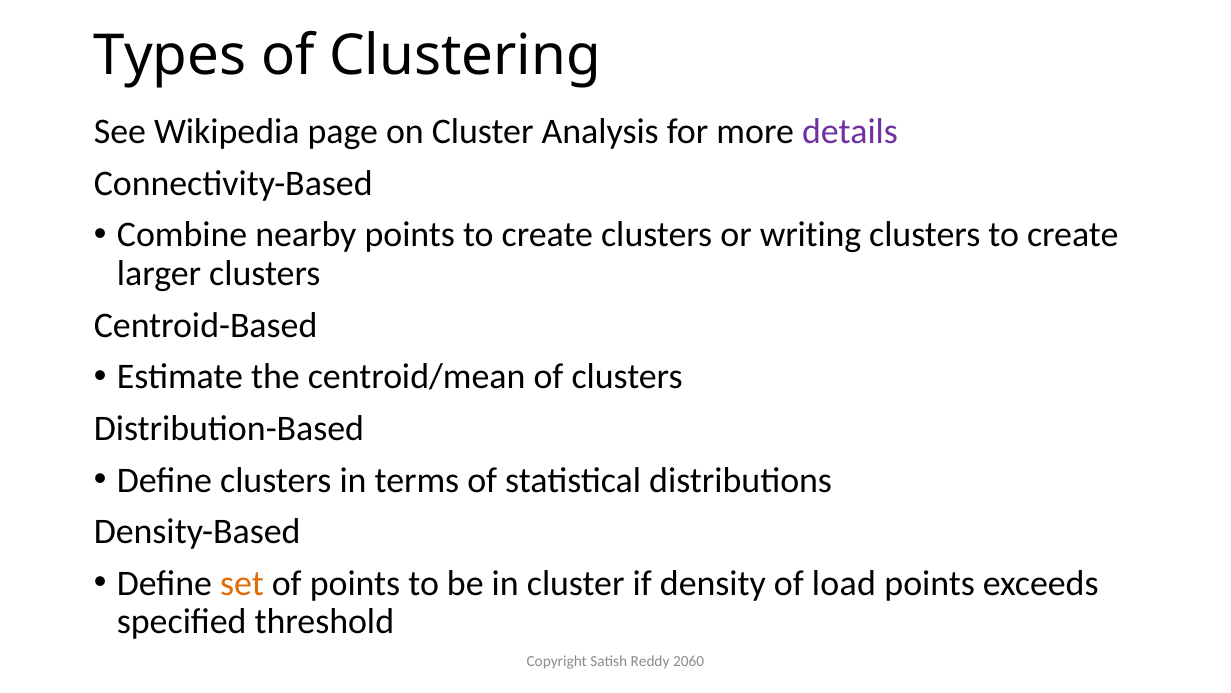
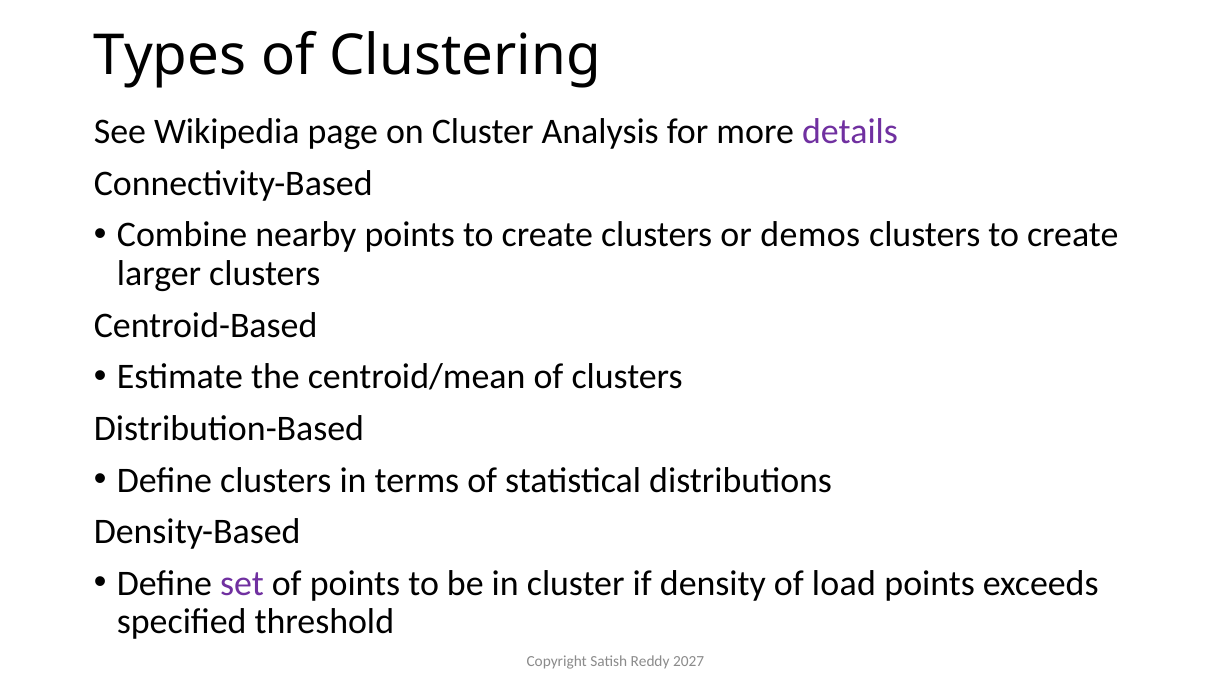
writing: writing -> demos
set colour: orange -> purple
2060: 2060 -> 2027
